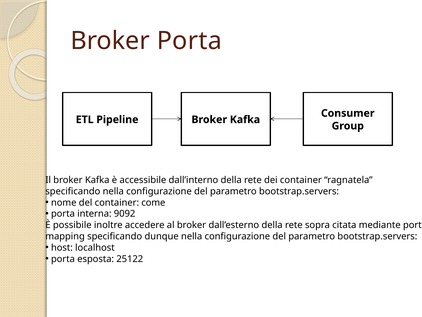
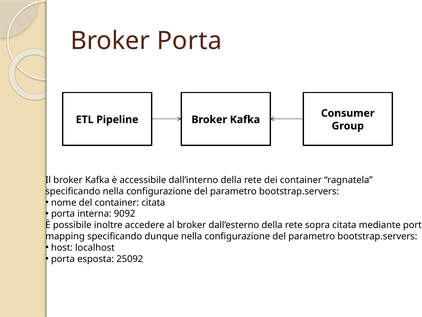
container come: come -> citata
25122: 25122 -> 25092
